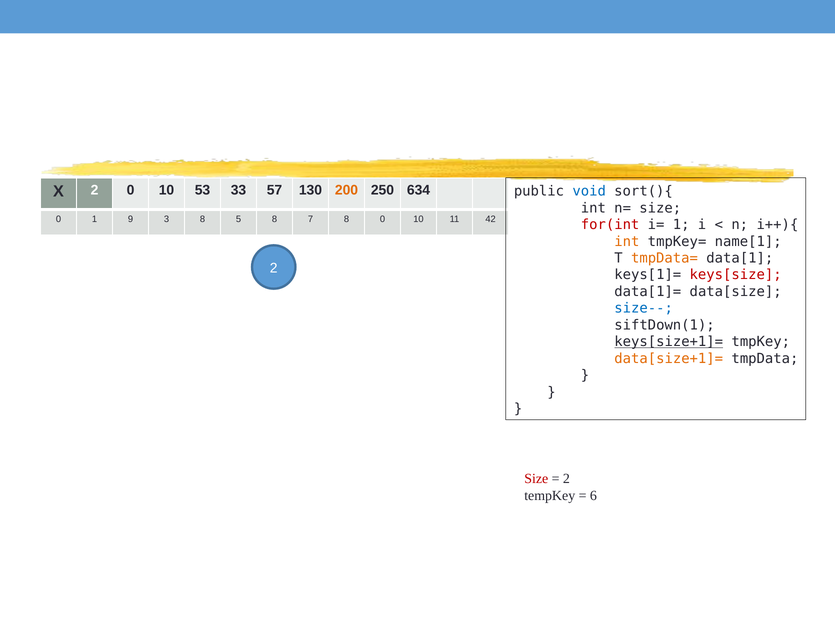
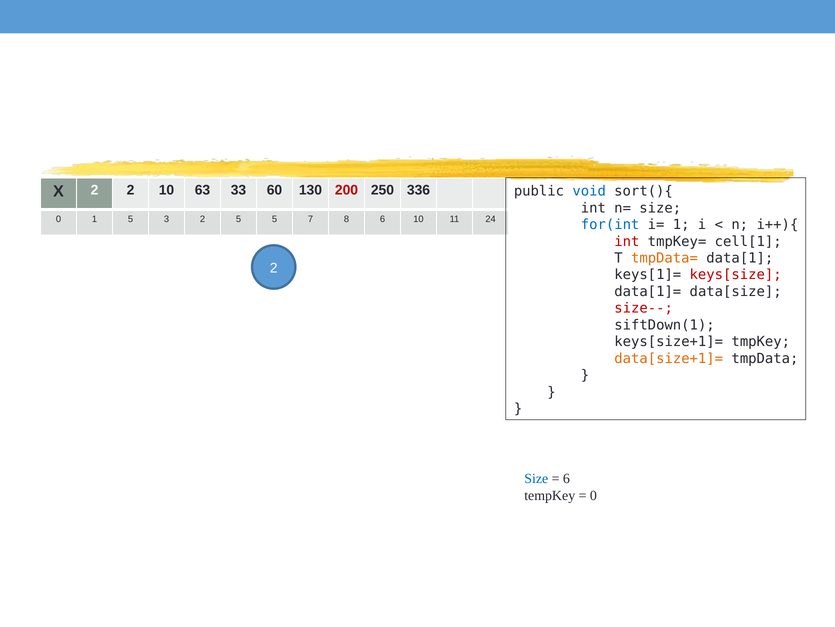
2 0: 0 -> 2
53: 53 -> 63
57: 57 -> 60
200 colour: orange -> red
634: 634 -> 336
1 9: 9 -> 5
3 8: 8 -> 2
5 8: 8 -> 5
8 0: 0 -> 6
42: 42 -> 24
for(int colour: red -> blue
int at (627, 241) colour: orange -> red
name[1: name[1 -> cell[1
size-- colour: blue -> red
keys[size+1]= underline: present -> none
Size at (536, 478) colour: red -> blue
2 at (566, 478): 2 -> 6
6 at (593, 495): 6 -> 0
